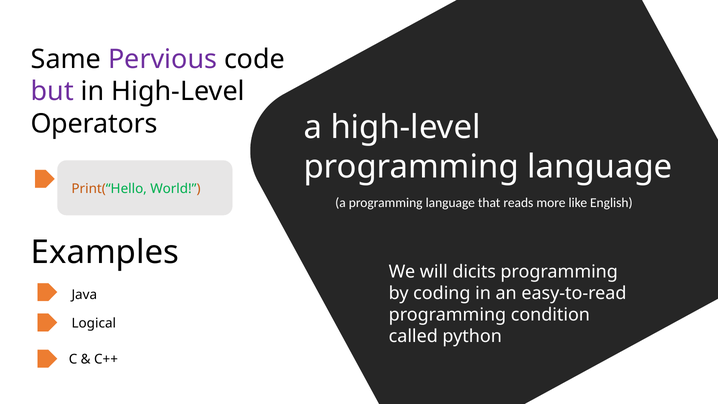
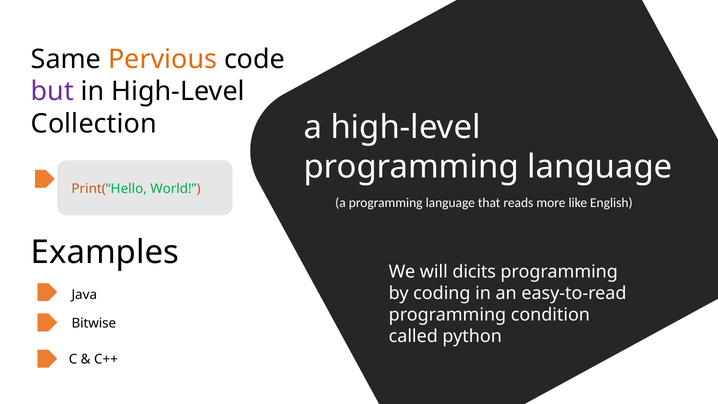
Pervious colour: purple -> orange
Operators: Operators -> Collection
Logical: Logical -> Bitwise
